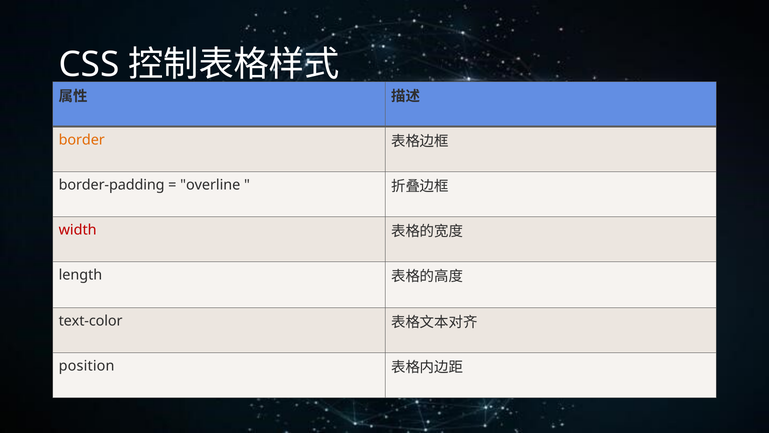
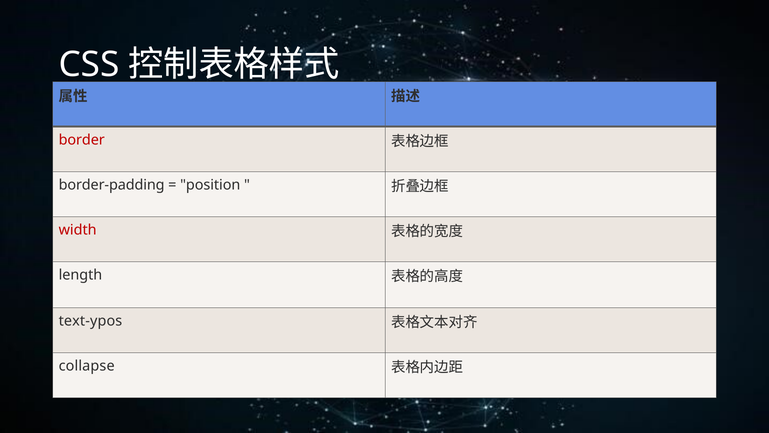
border colour: orange -> red
overline: overline -> position
text-color: text-color -> text-ypos
position: position -> collapse
